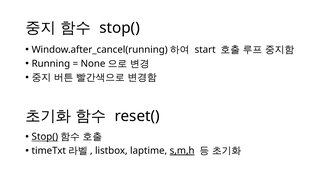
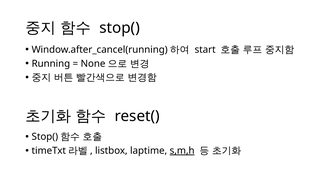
Stop( at (45, 137) underline: present -> none
